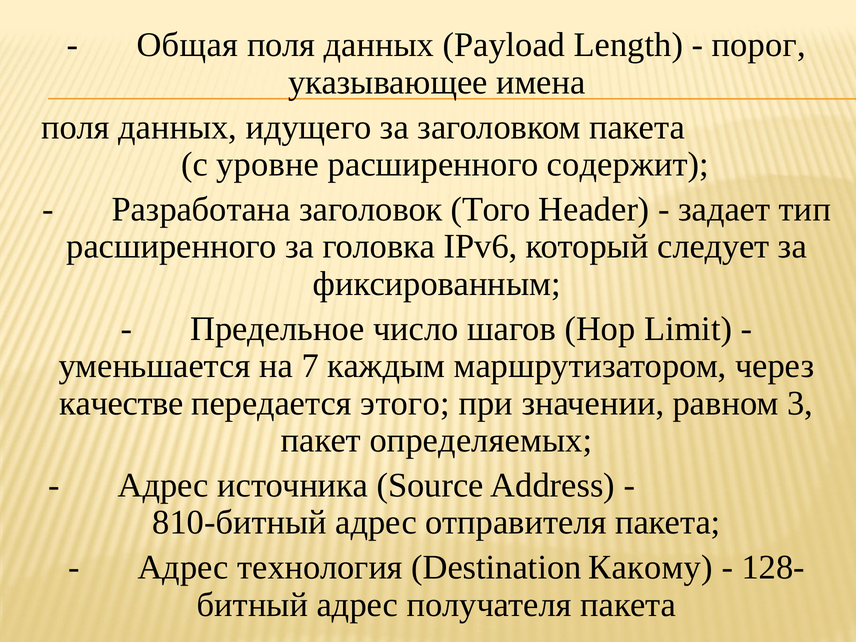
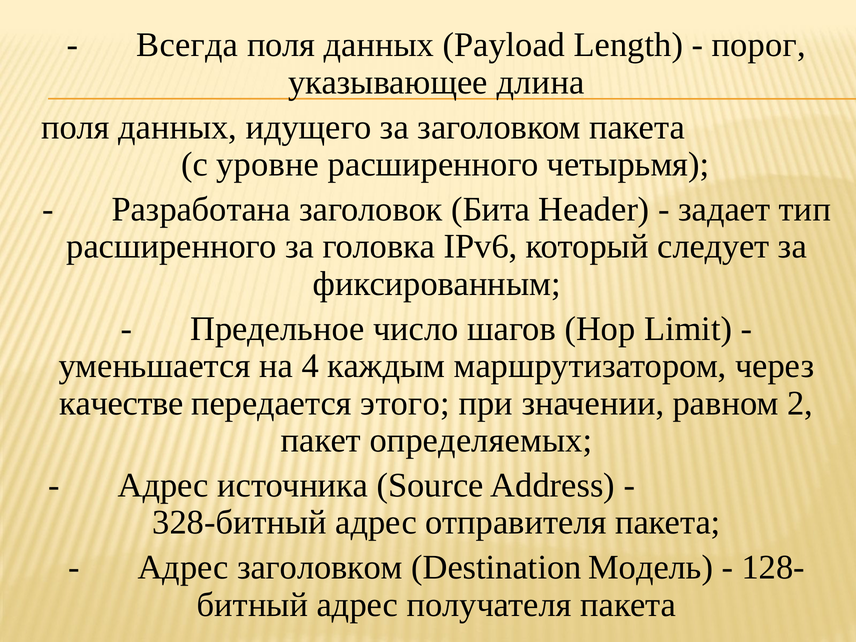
Общая: Общая -> Всегда
имена: имена -> длина
содержит: содержит -> четырьмя
Того: Того -> Бита
7: 7 -> 4
3: 3 -> 2
810-битный: 810-битный -> 328-битный
Адрес технология: технология -> заголовком
Какому: Какому -> Модель
